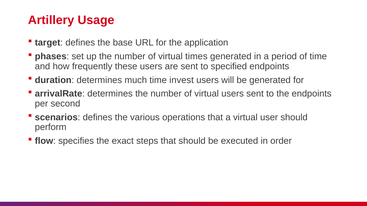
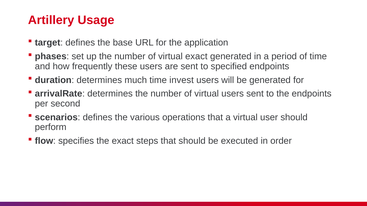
virtual times: times -> exact
